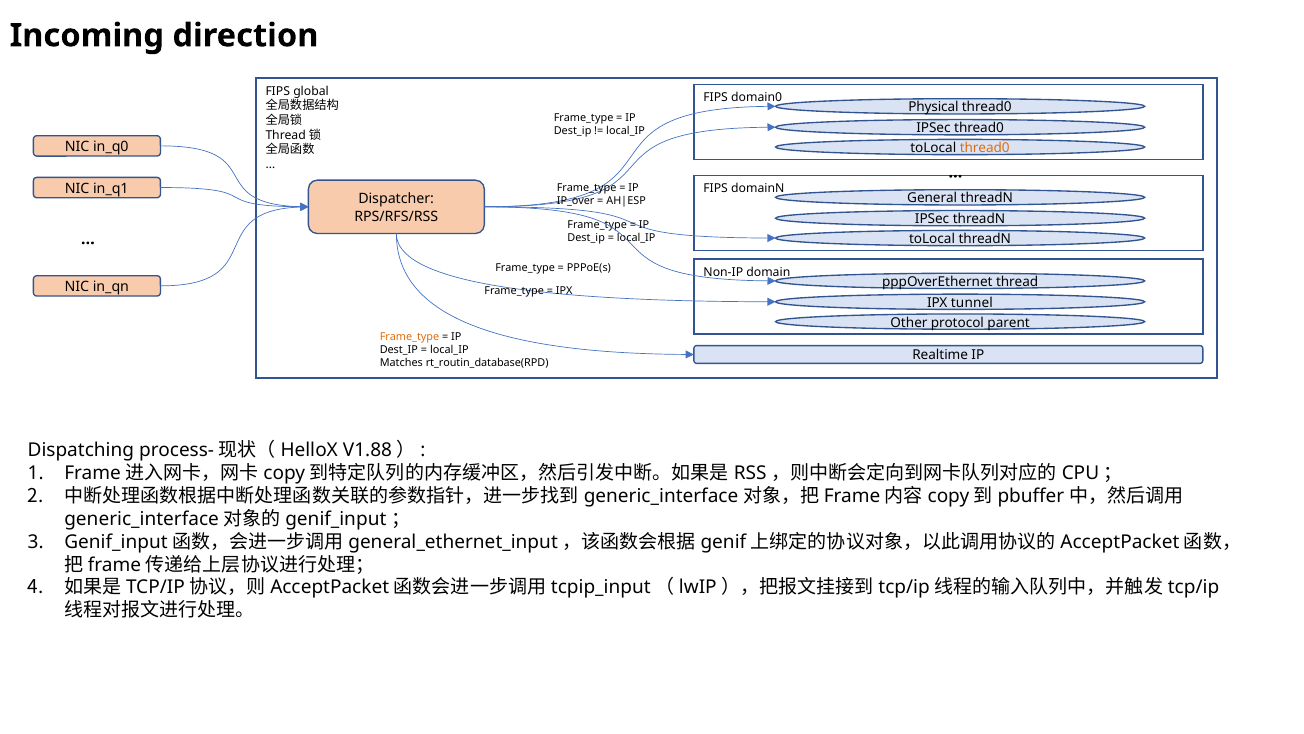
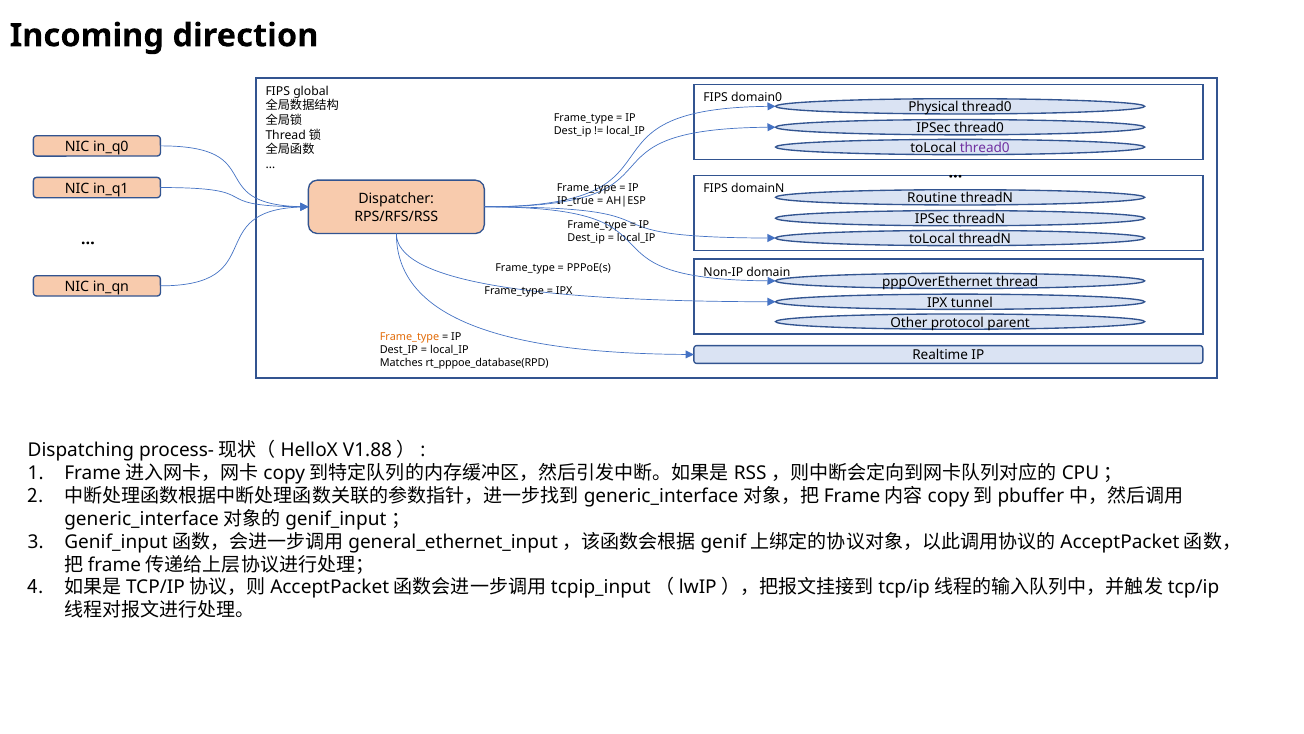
thread0 at (985, 148) colour: orange -> purple
General: General -> Routine
IP_over: IP_over -> IP_true
rt_routin_database(RPD: rt_routin_database(RPD -> rt_pppoe_database(RPD
